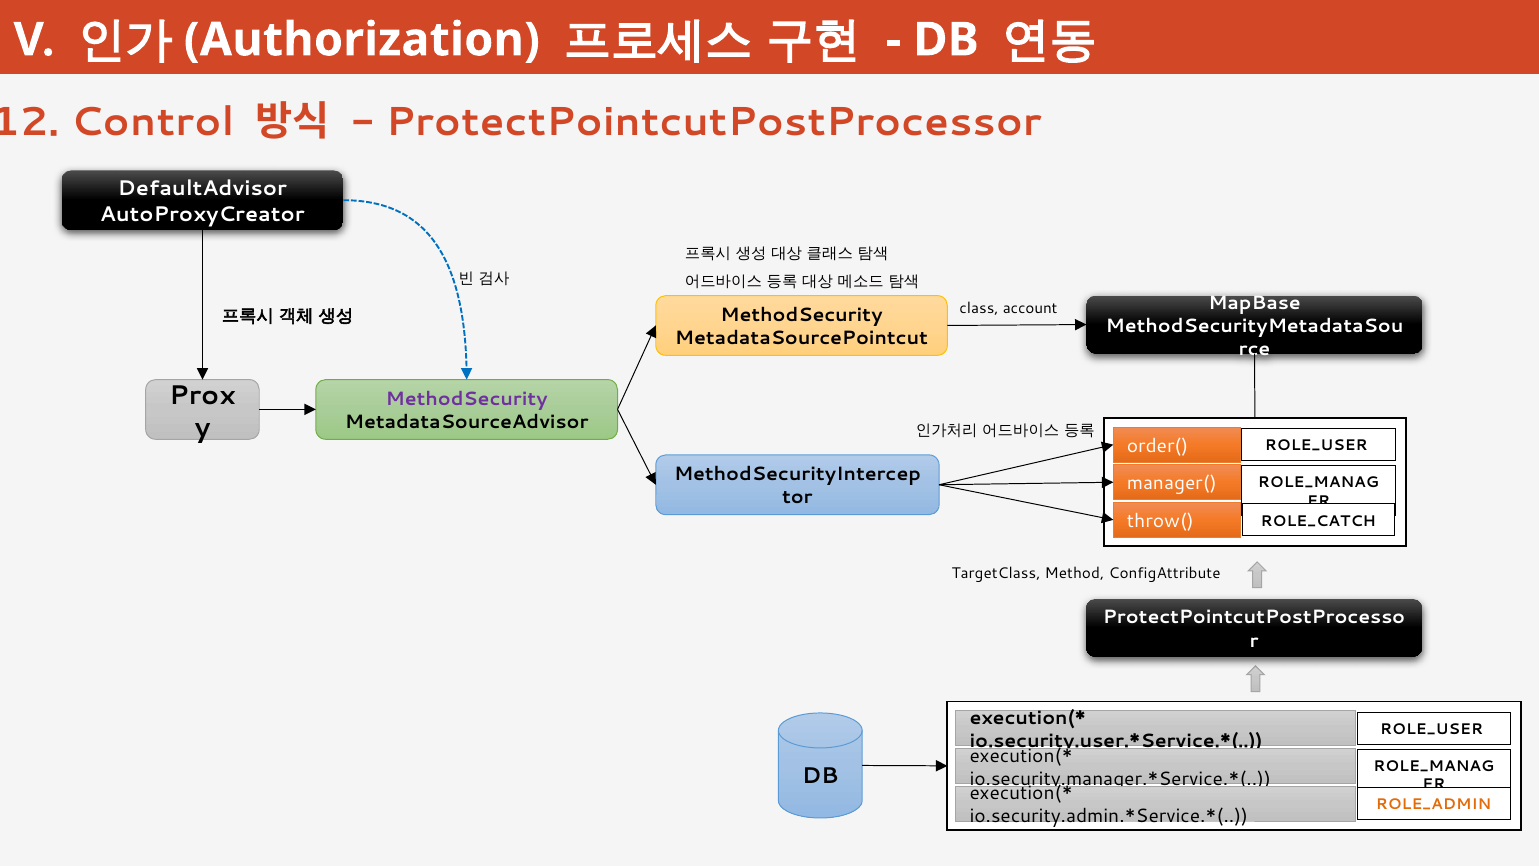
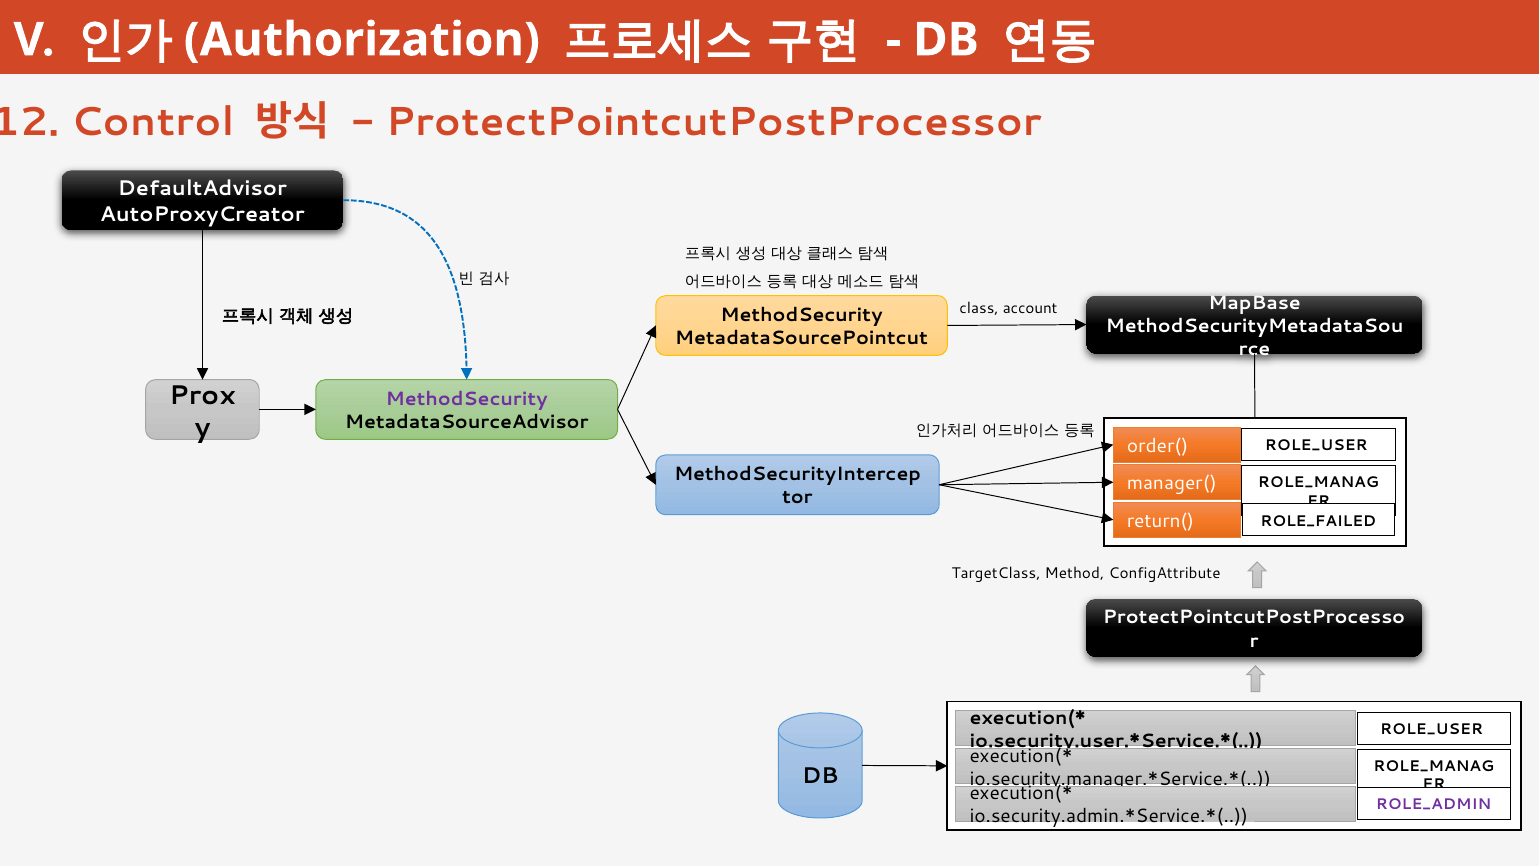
throw(: throw( -> return(
ROLE_CATCH: ROLE_CATCH -> ROLE_FAILED
ROLE_ADMIN colour: orange -> purple
